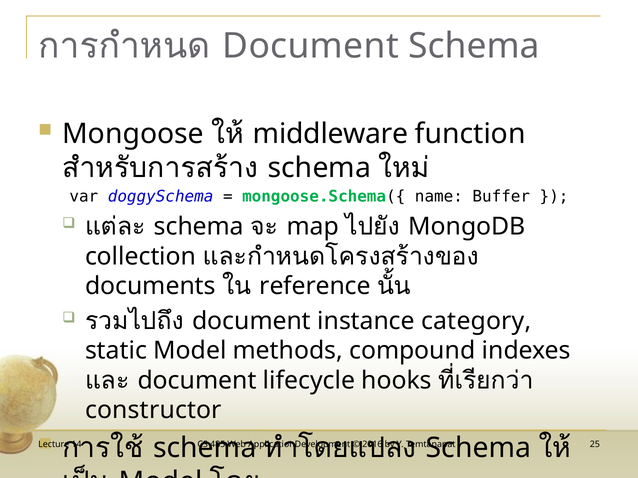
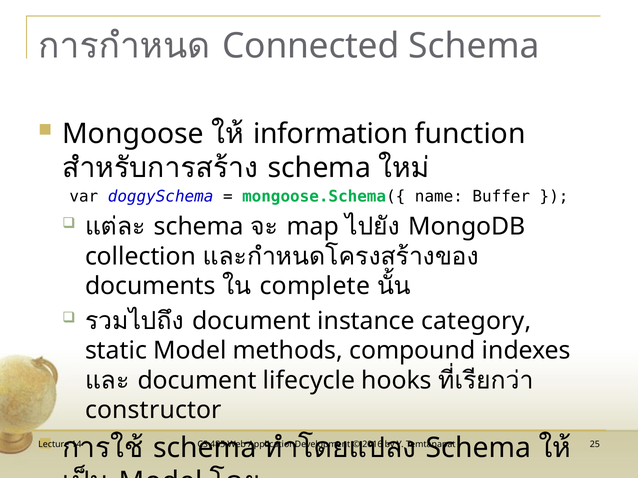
Document at (311, 46): Document -> Connected
middleware: middleware -> information
reference: reference -> complete
